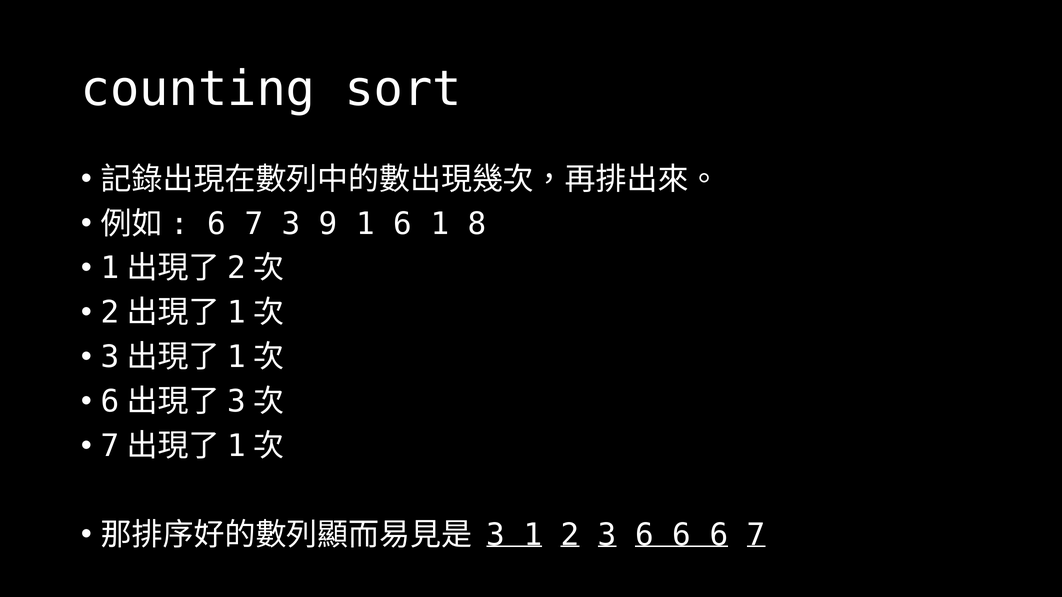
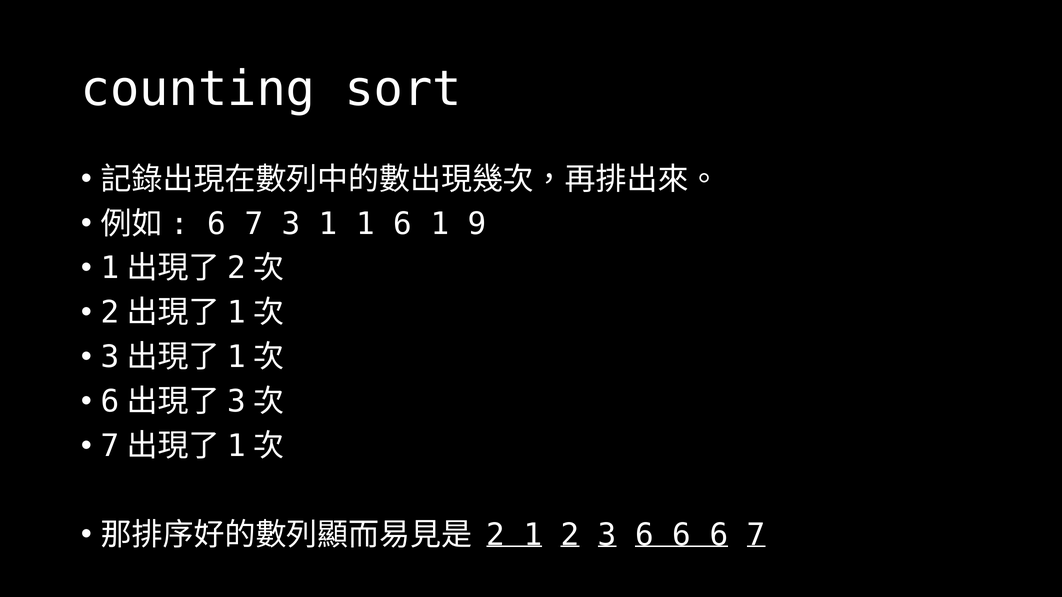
3 9: 9 -> 1
8: 8 -> 9
3 at (496, 535): 3 -> 2
